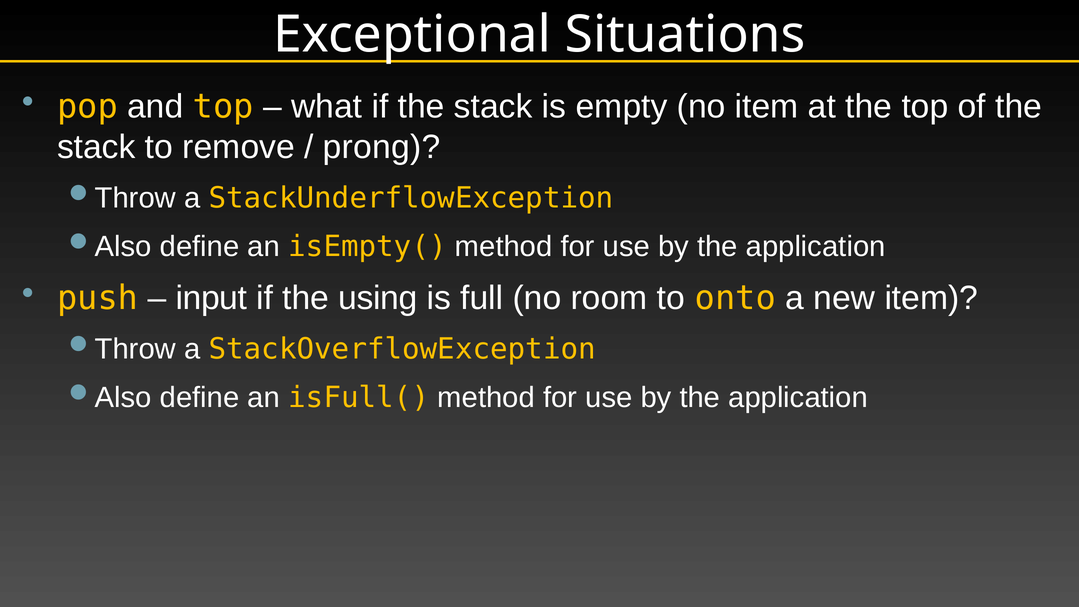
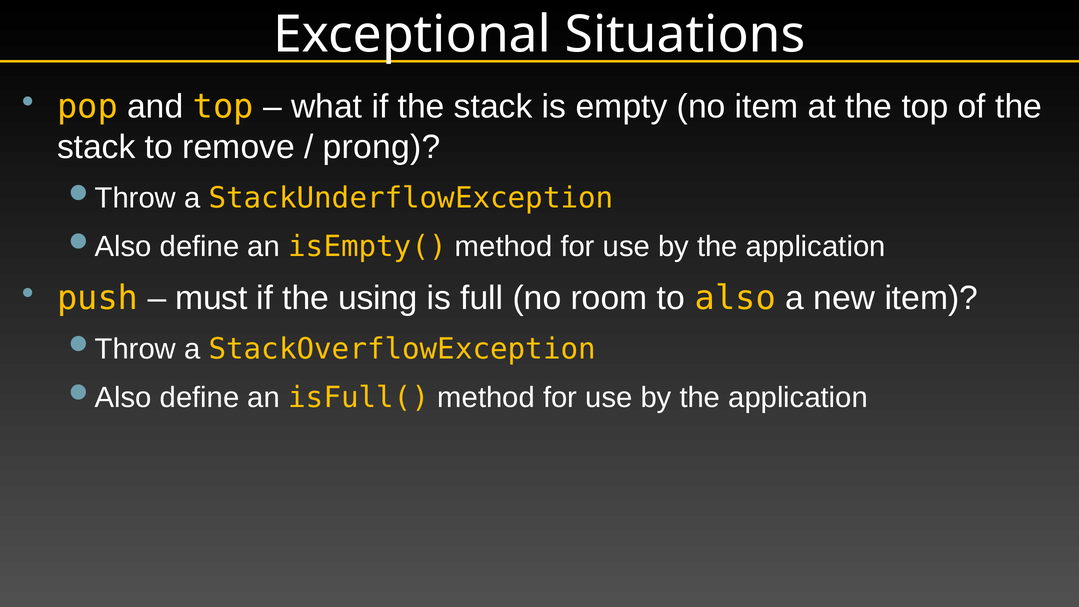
input: input -> must
onto: onto -> also
